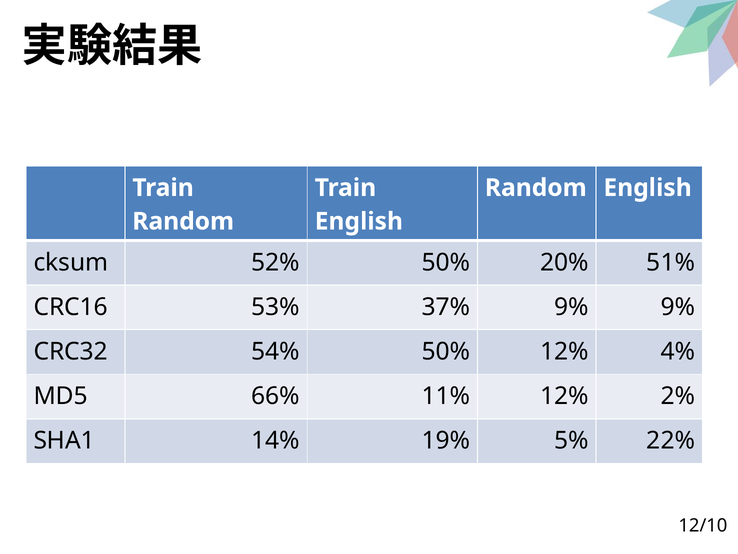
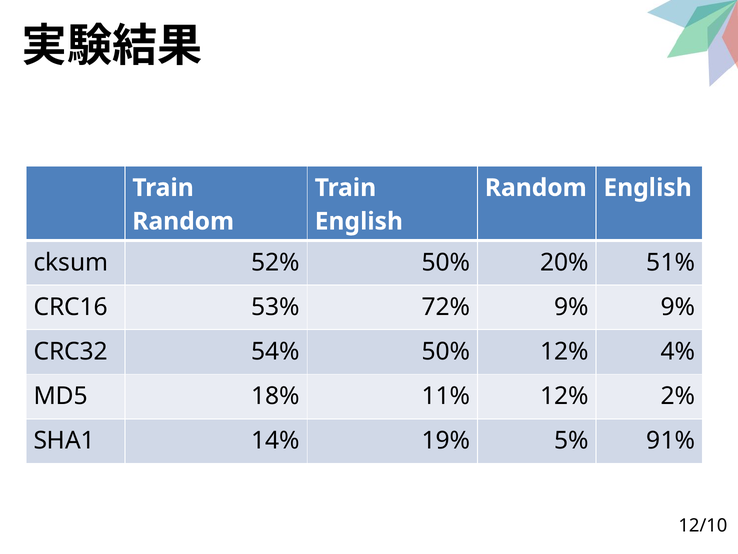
37%: 37% -> 72%
66%: 66% -> 18%
22%: 22% -> 91%
